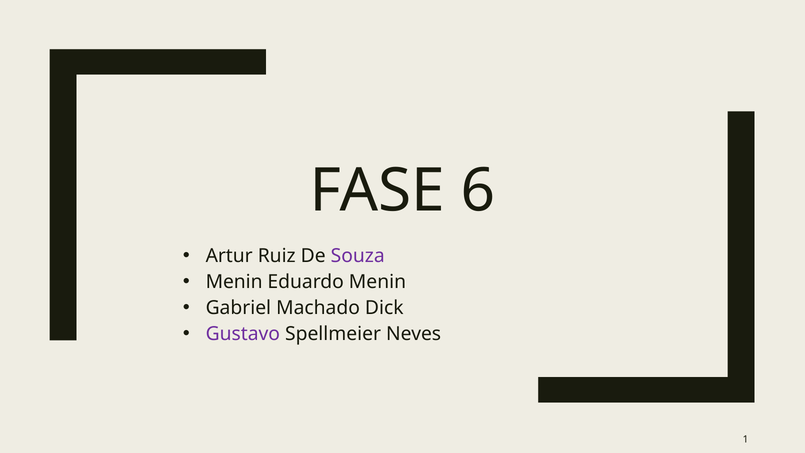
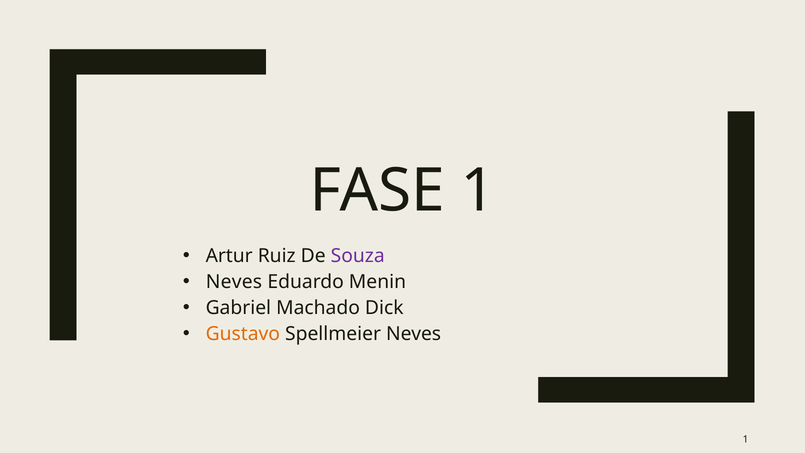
FASE 6: 6 -> 1
Menin at (234, 282): Menin -> Neves
Gustavo colour: purple -> orange
